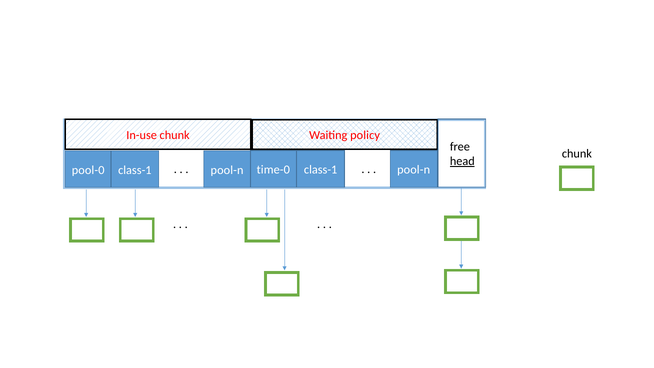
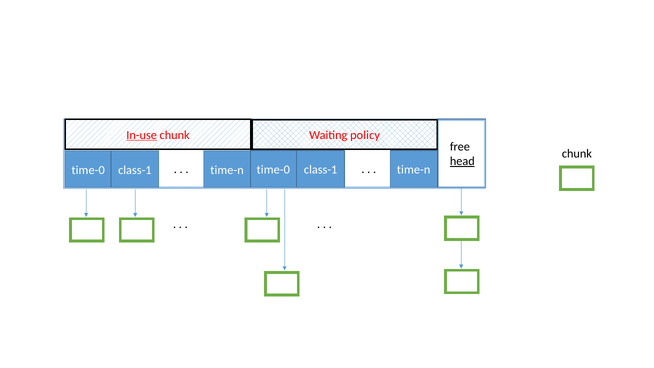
In-use underline: none -> present
pool-n at (414, 170): pool-n -> time-n
pool-0 at (88, 170): pool-0 -> time-0
pool-n at (227, 170): pool-n -> time-n
